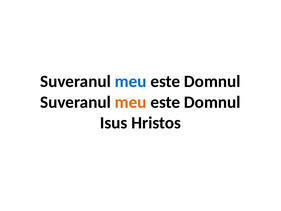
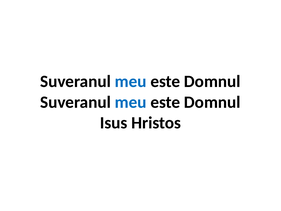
meu at (131, 102) colour: orange -> blue
